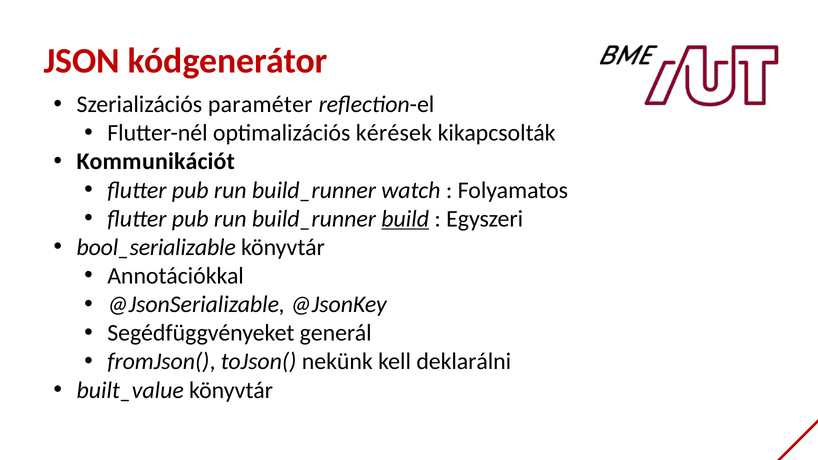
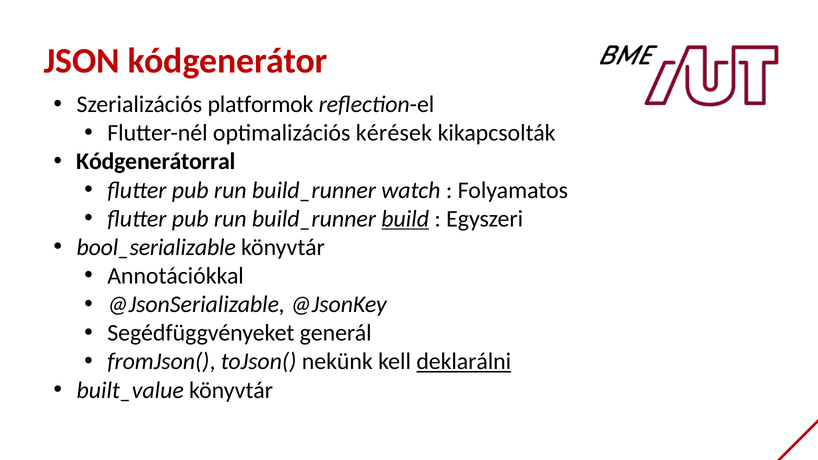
paraméter: paraméter -> platformok
Kommunikációt: Kommunikációt -> Kódgenerátorral
deklarálni underline: none -> present
